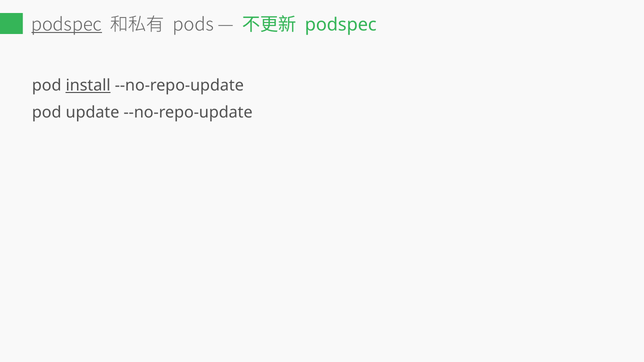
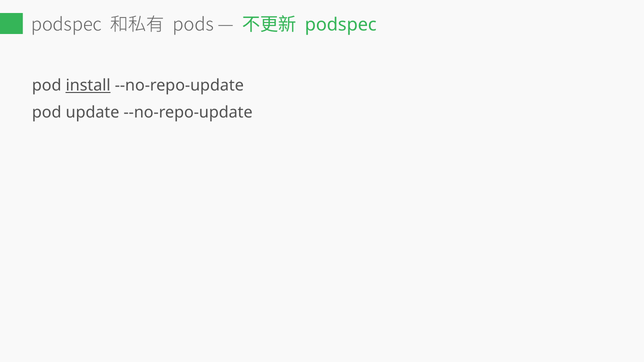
podspec at (67, 25) underline: present -> none
